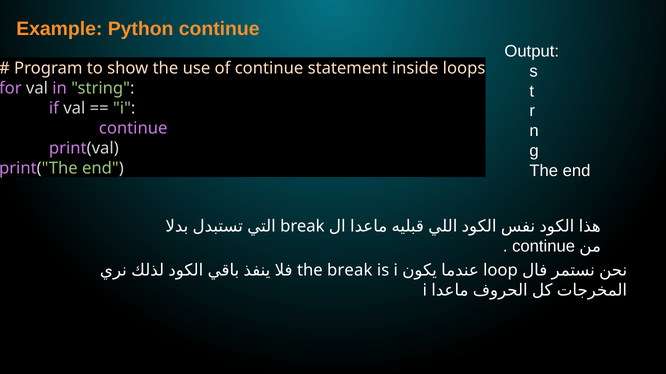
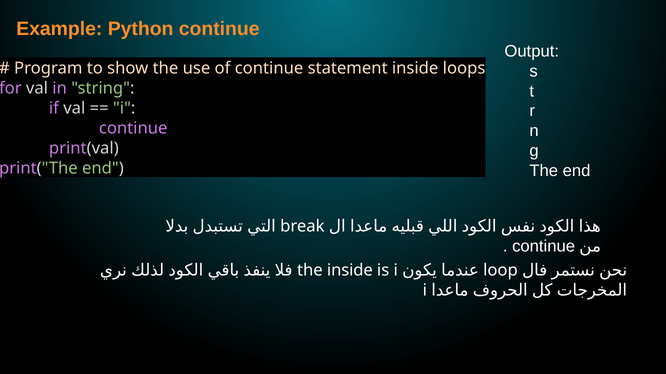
the break: break -> inside
